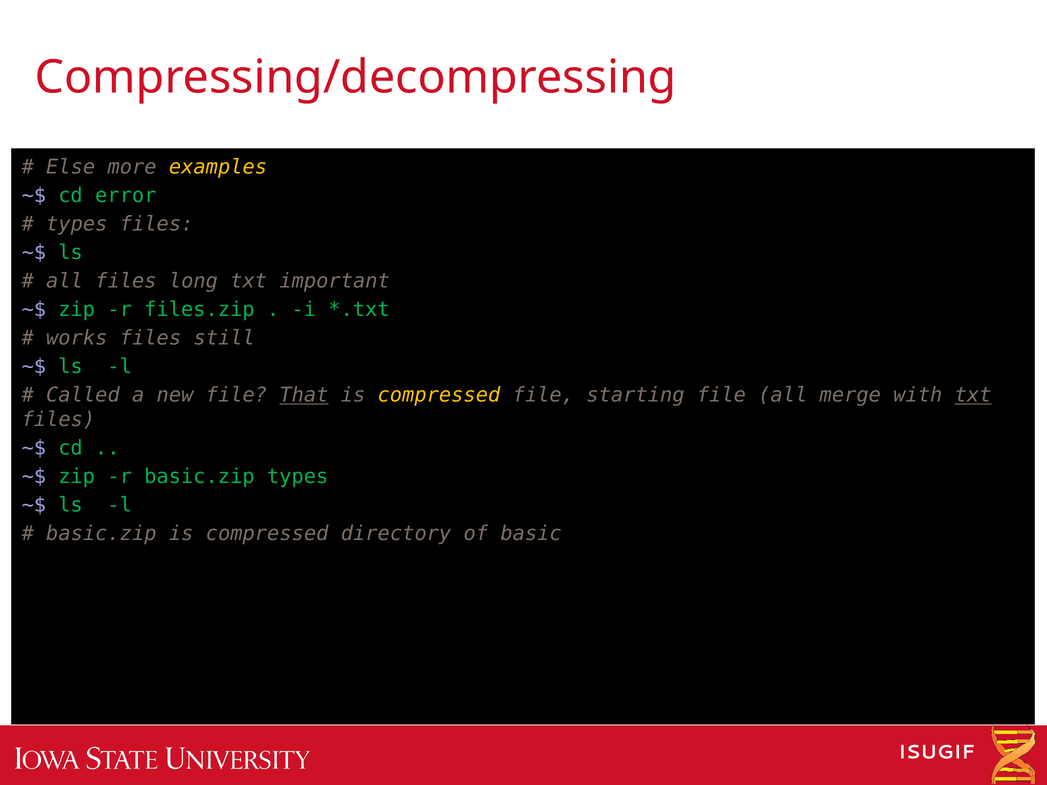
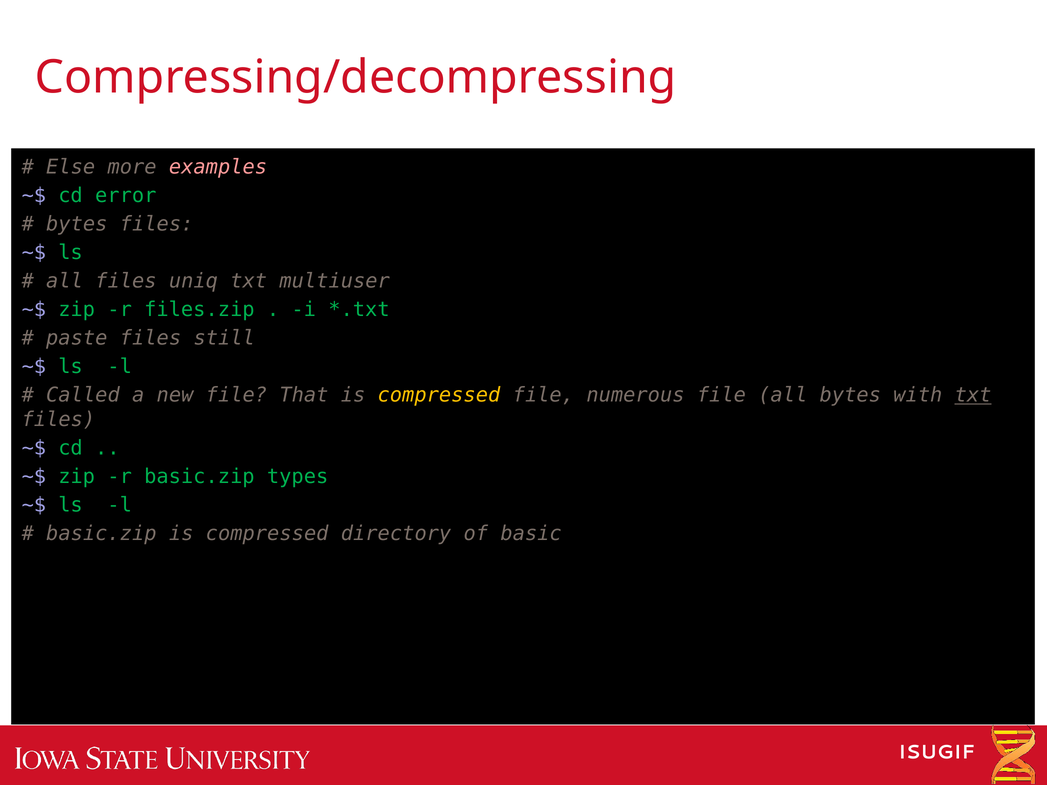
examples colour: yellow -> pink
types at (77, 224): types -> bytes
long: long -> uniq
important: important -> multiuser
works: works -> paste
That underline: present -> none
starting: starting -> numerous
all merge: merge -> bytes
